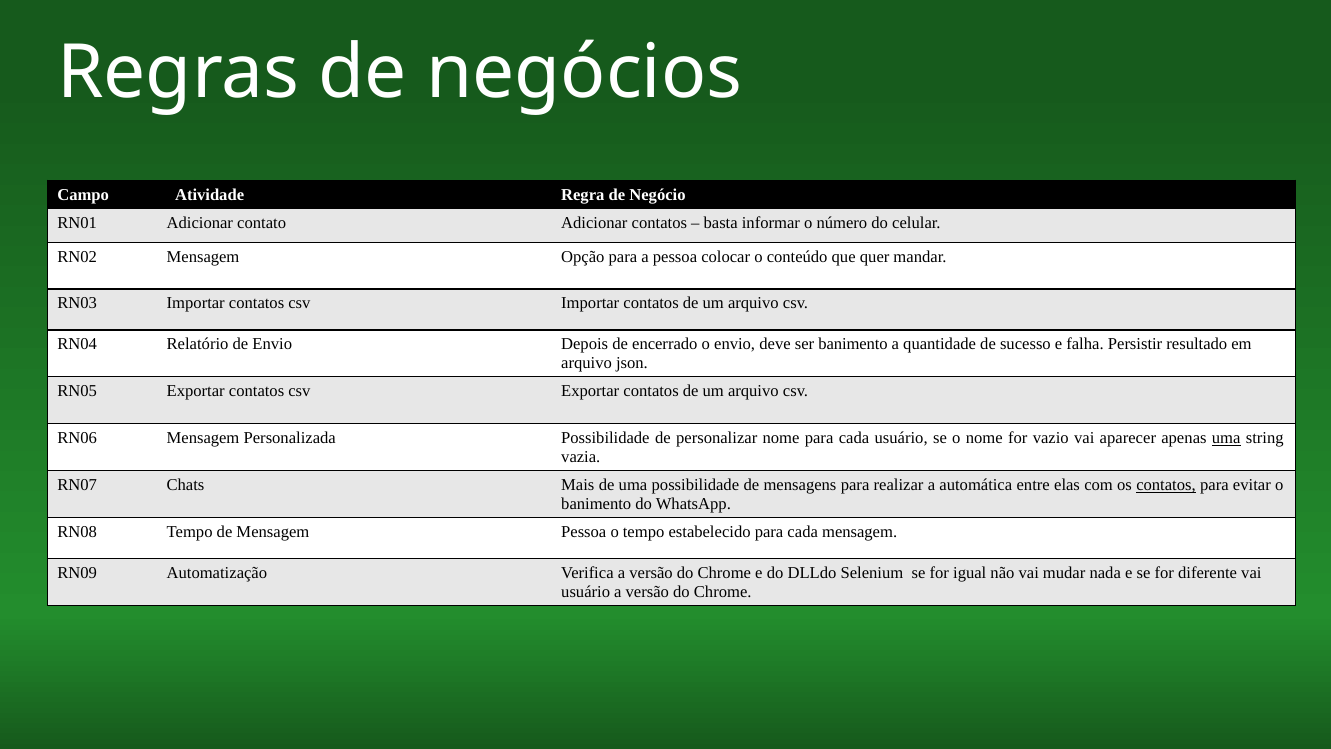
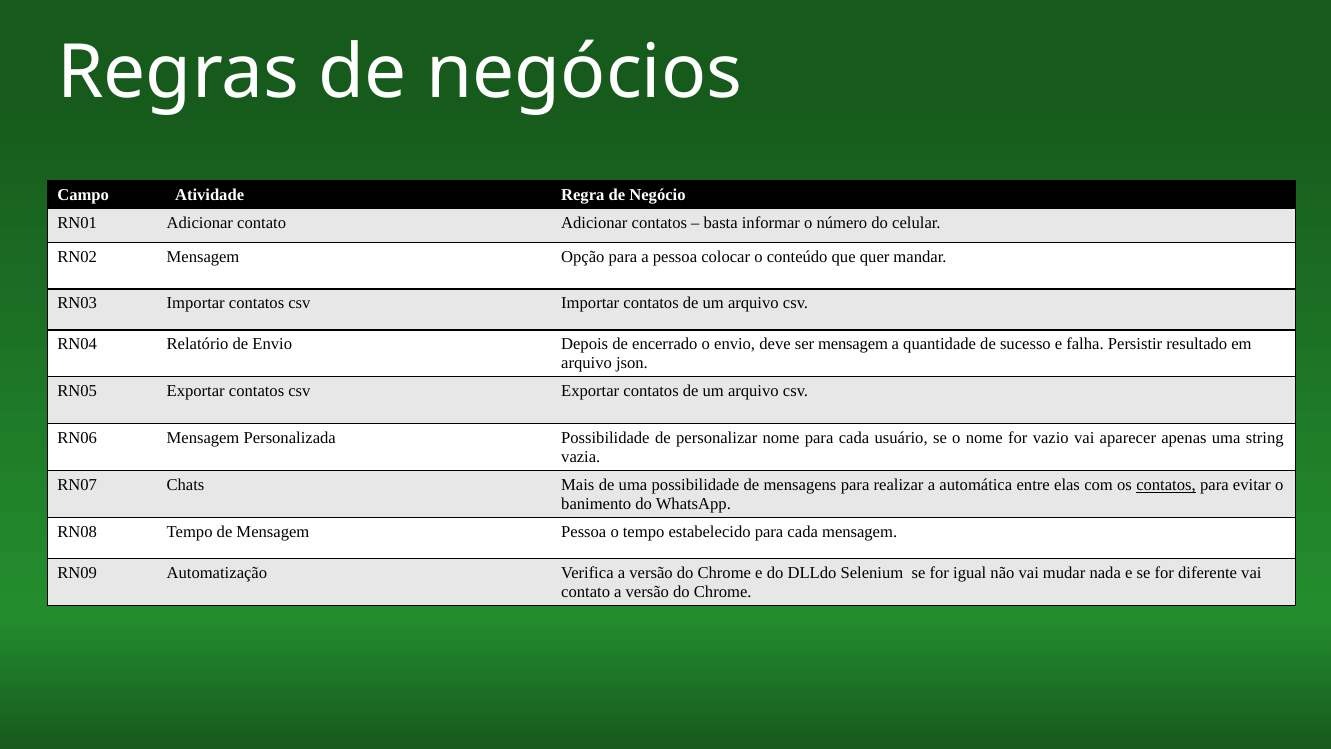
ser banimento: banimento -> mensagem
uma at (1226, 438) underline: present -> none
usuário at (586, 591): usuário -> contato
